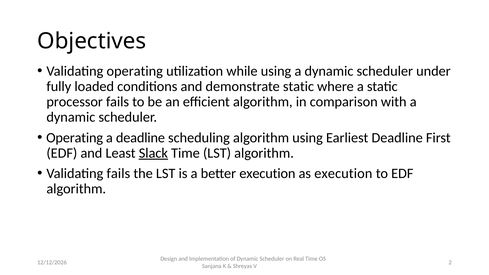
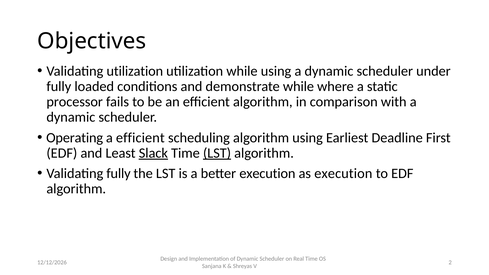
Validating operating: operating -> utilization
demonstrate static: static -> while
a deadline: deadline -> efficient
LST at (217, 153) underline: none -> present
Validating fails: fails -> fully
